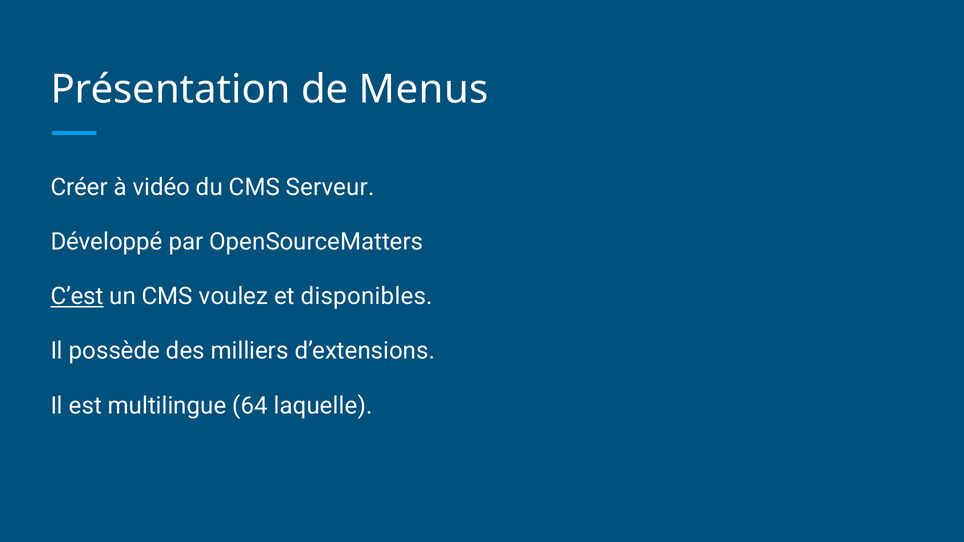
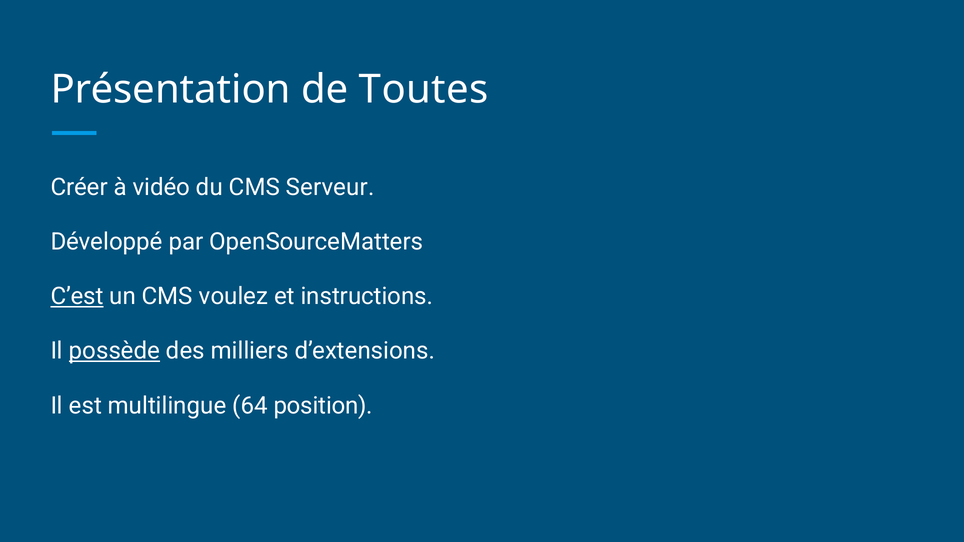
Menus: Menus -> Toutes
disponibles: disponibles -> instructions
possède underline: none -> present
laquelle: laquelle -> position
